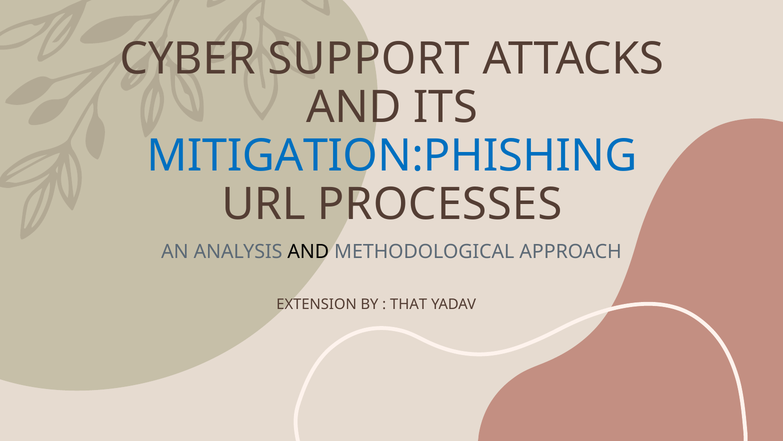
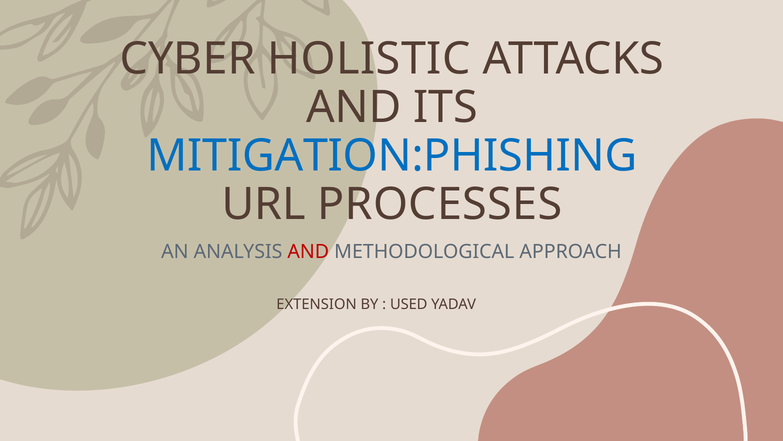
SUPPORT: SUPPORT -> HOLISTIC
AND at (308, 251) colour: black -> red
THAT: THAT -> USED
